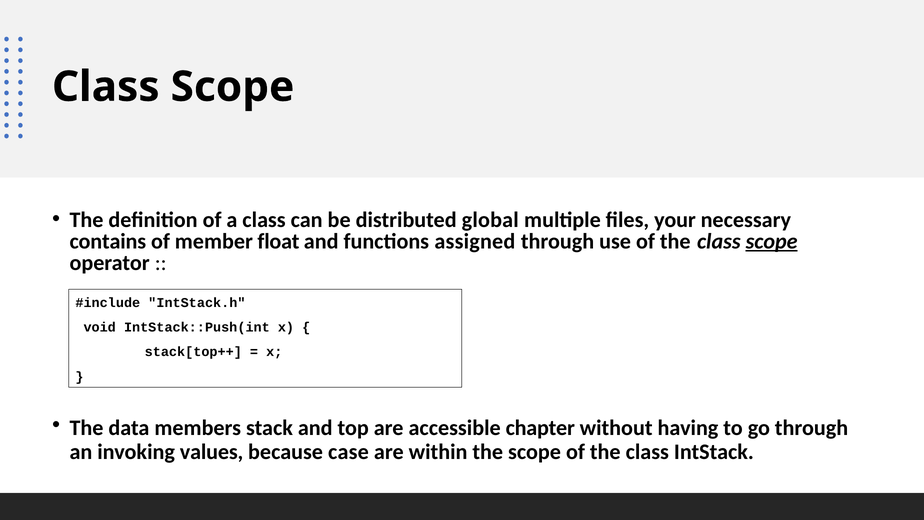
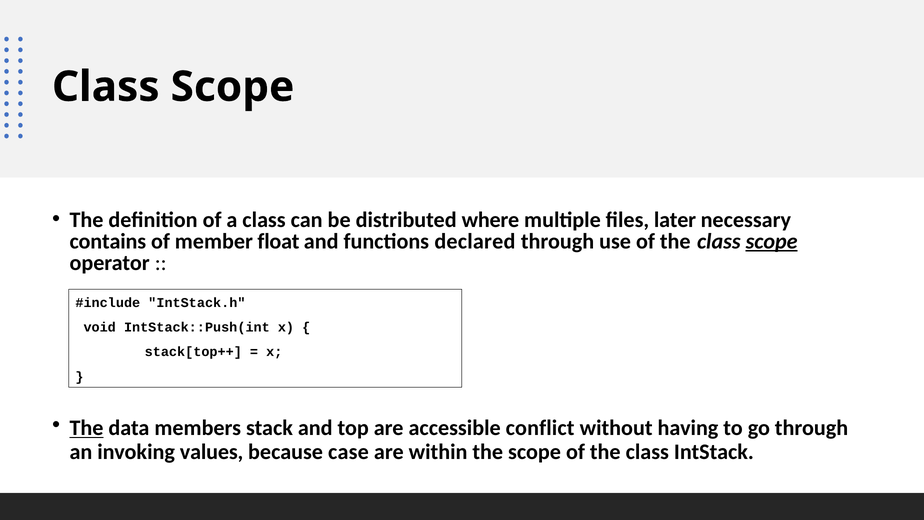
global: global -> where
your: your -> later
assigned: assigned -> declared
The at (86, 428) underline: none -> present
chapter: chapter -> conflict
